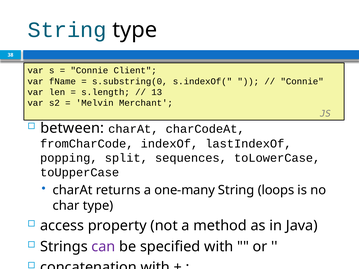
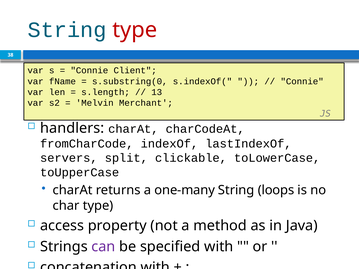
type at (135, 30) colour: black -> red
between: between -> handlers
popping: popping -> servers
sequences: sequences -> clickable
